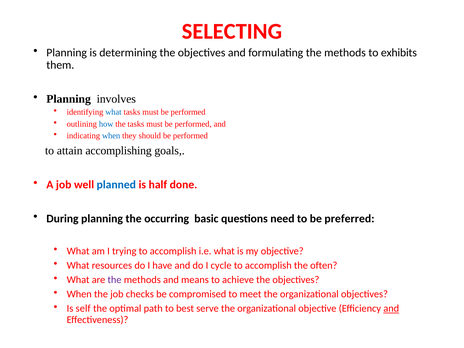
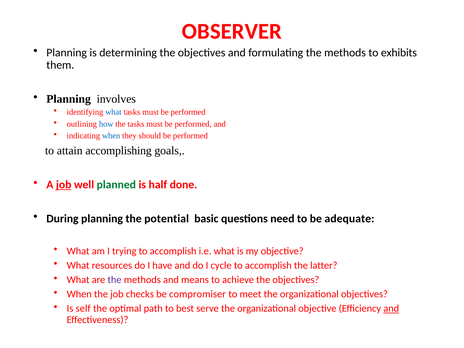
SELECTING: SELECTING -> OBSERVER
job at (64, 185) underline: none -> present
planned colour: blue -> green
occurring: occurring -> potential
preferred: preferred -> adequate
often: often -> latter
compromised: compromised -> compromiser
